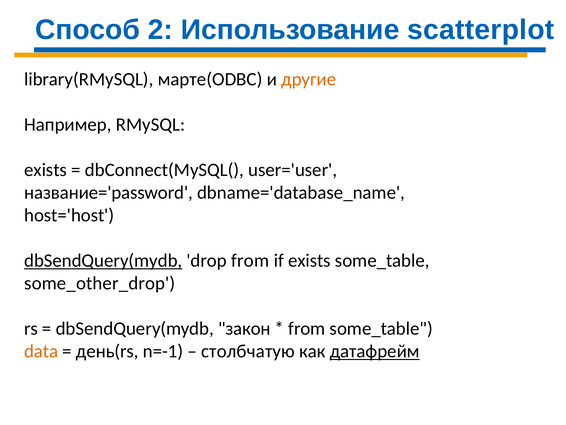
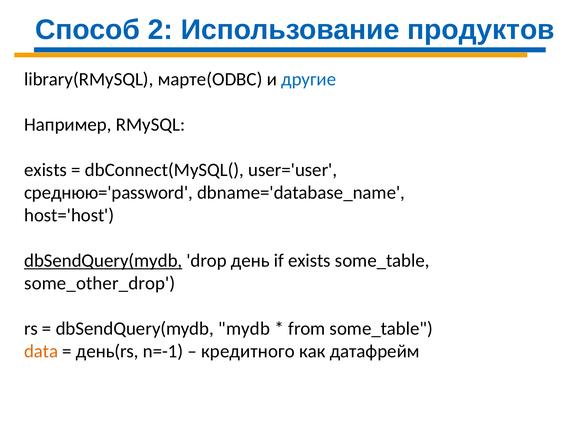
scatterplot: scatterplot -> продуктов
другие colour: orange -> blue
название='password: название='password -> среднюю='password
drop from: from -> день
закон: закон -> mydb
столбчатую: столбчатую -> кредитного
датафрейм underline: present -> none
